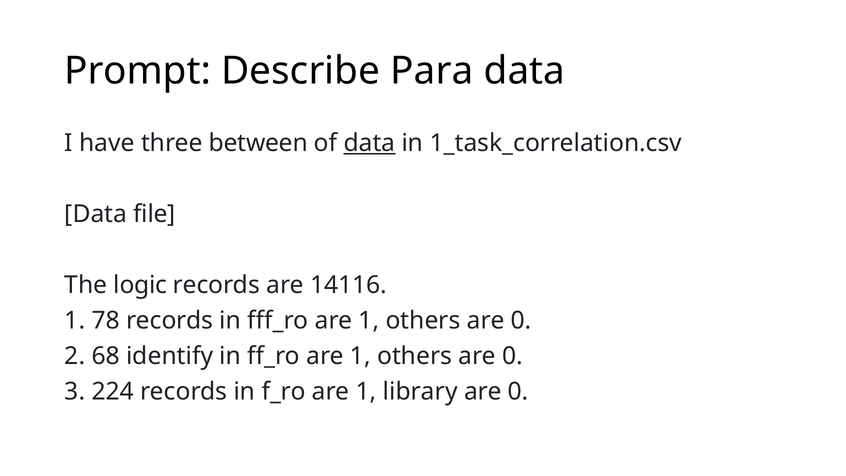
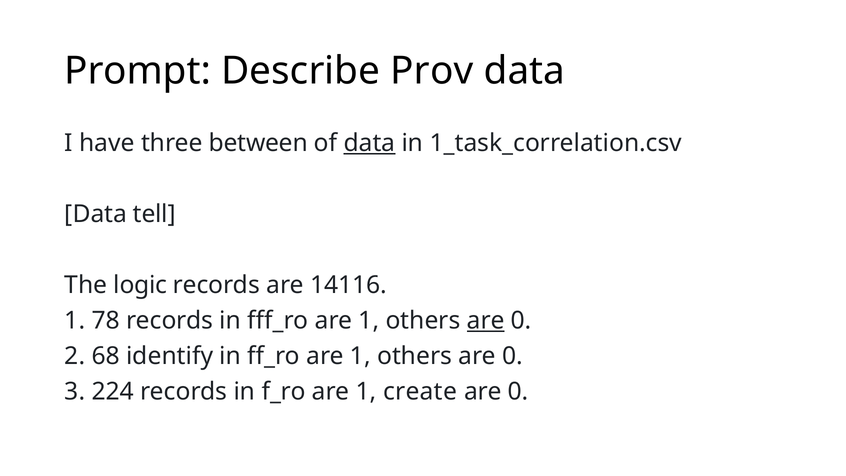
Para: Para -> Prov
file: file -> tell
are at (486, 320) underline: none -> present
library: library -> create
